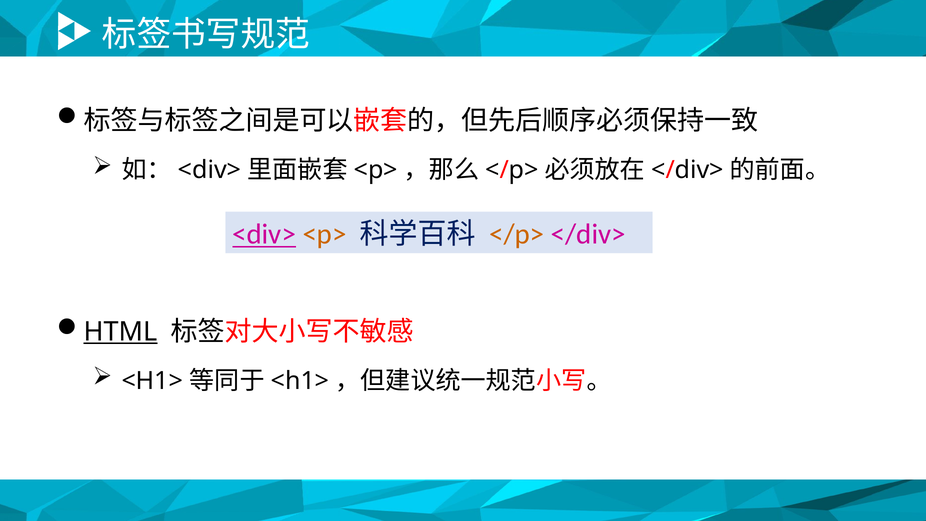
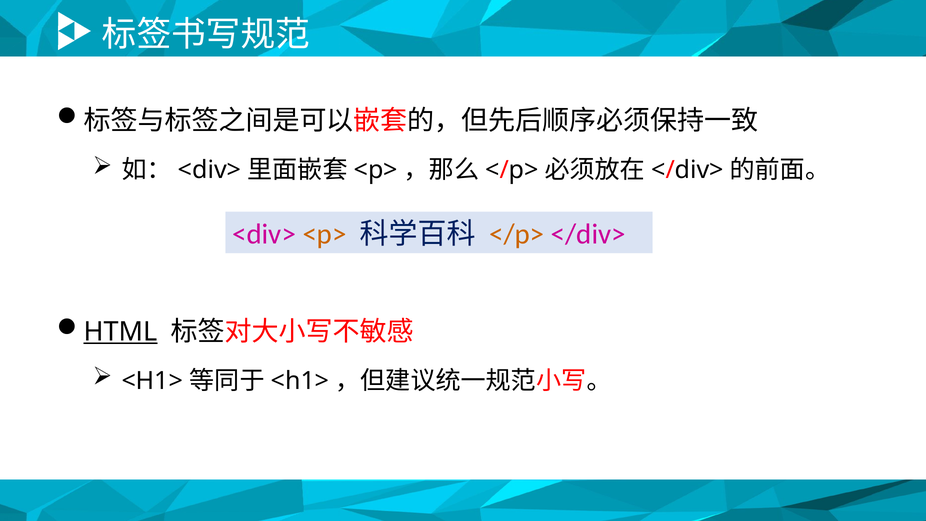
<div> at (264, 234) underline: present -> none
